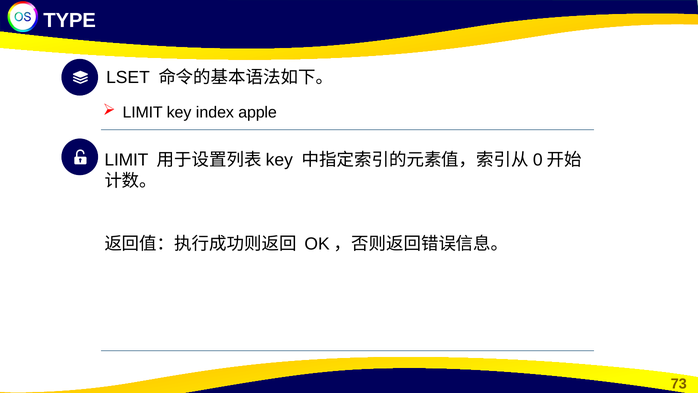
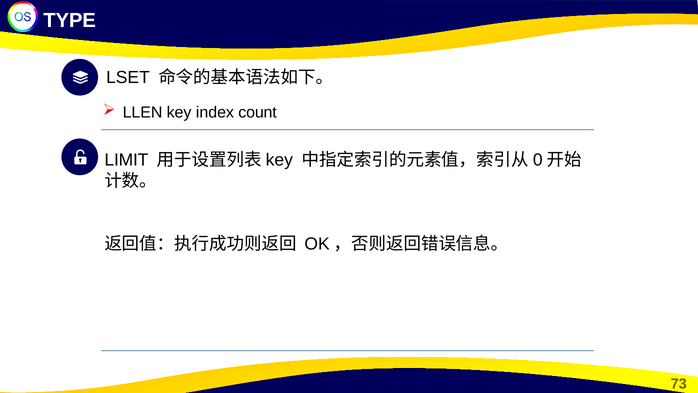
LIMIT at (143, 112): LIMIT -> LLEN
apple: apple -> count
